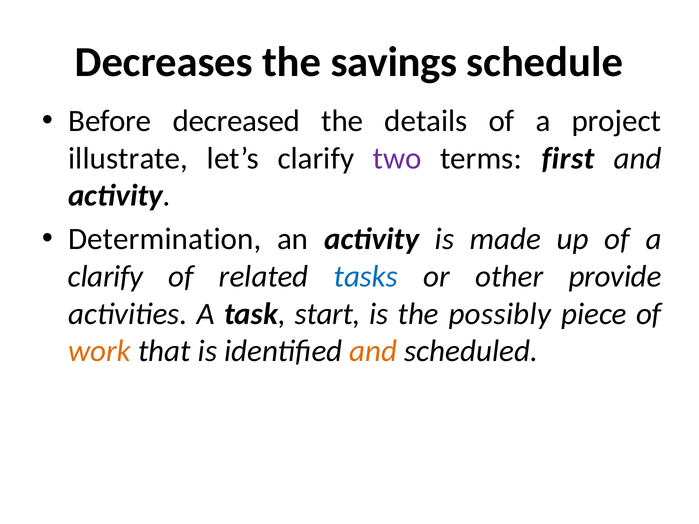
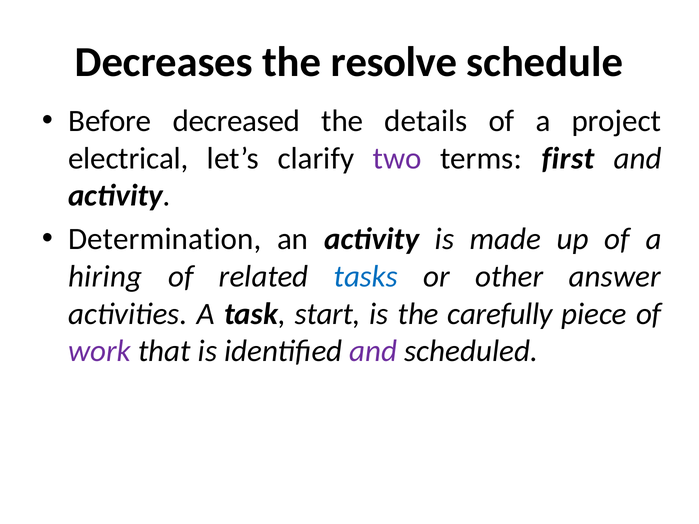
savings: savings -> resolve
illustrate: illustrate -> electrical
clarify at (106, 277): clarify -> hiring
provide: provide -> answer
possibly: possibly -> carefully
work colour: orange -> purple
and at (373, 351) colour: orange -> purple
